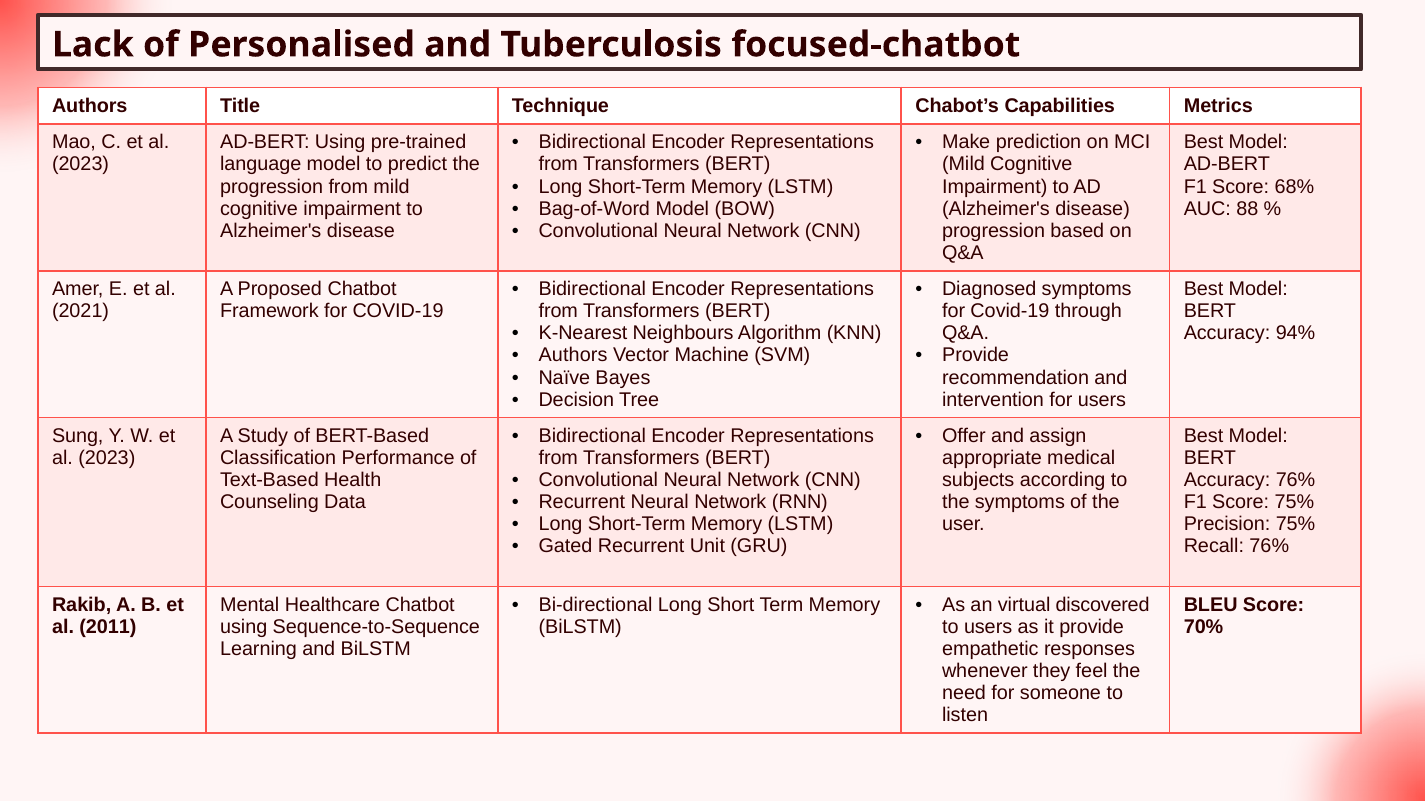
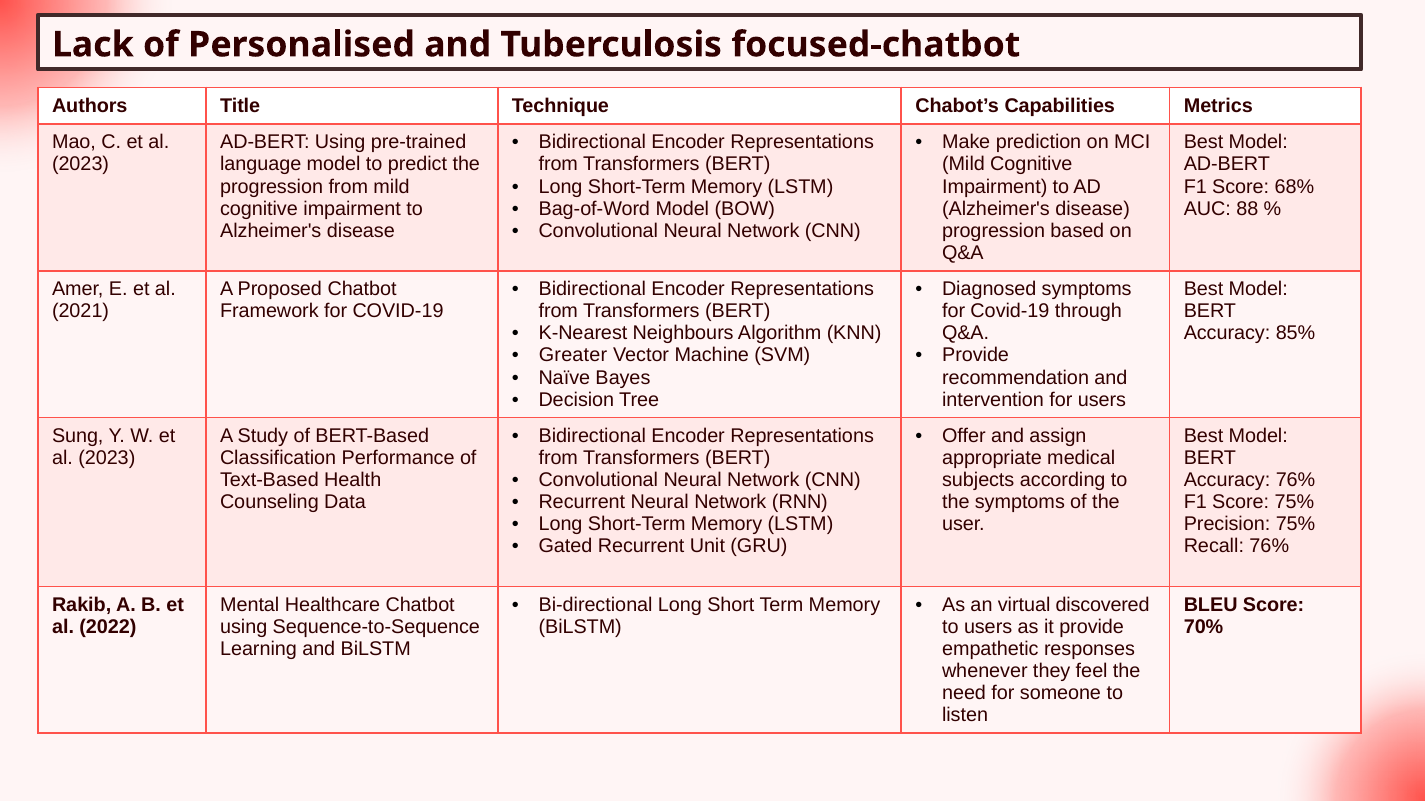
94%: 94% -> 85%
Authors at (573, 356): Authors -> Greater
2011: 2011 -> 2022
